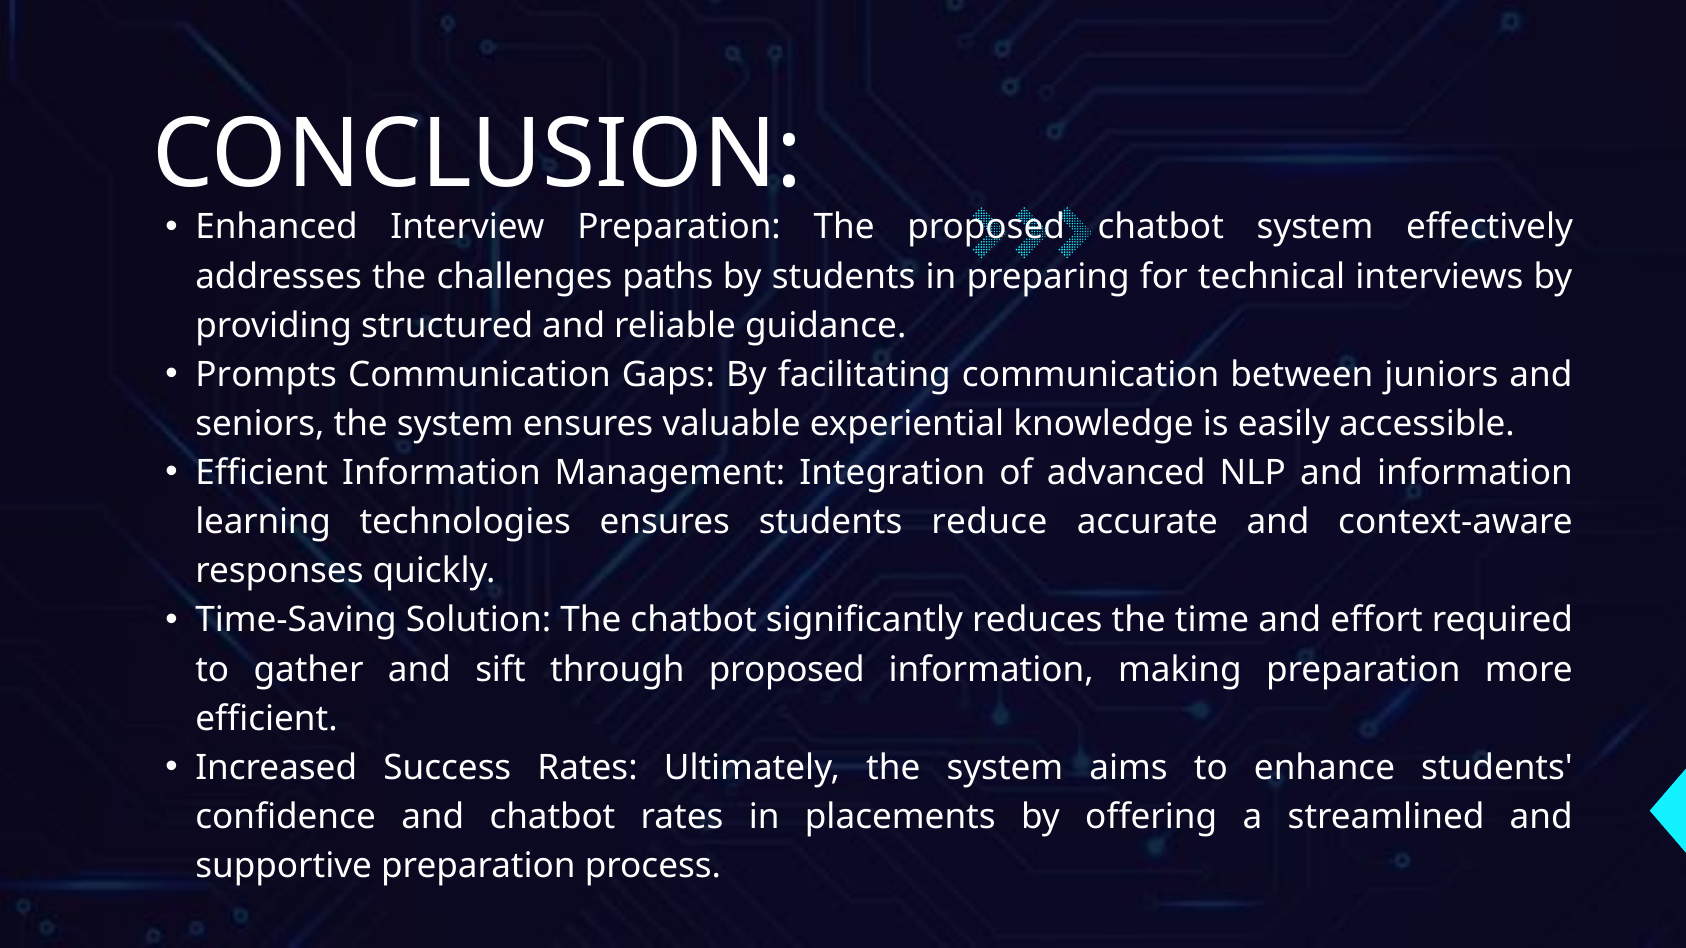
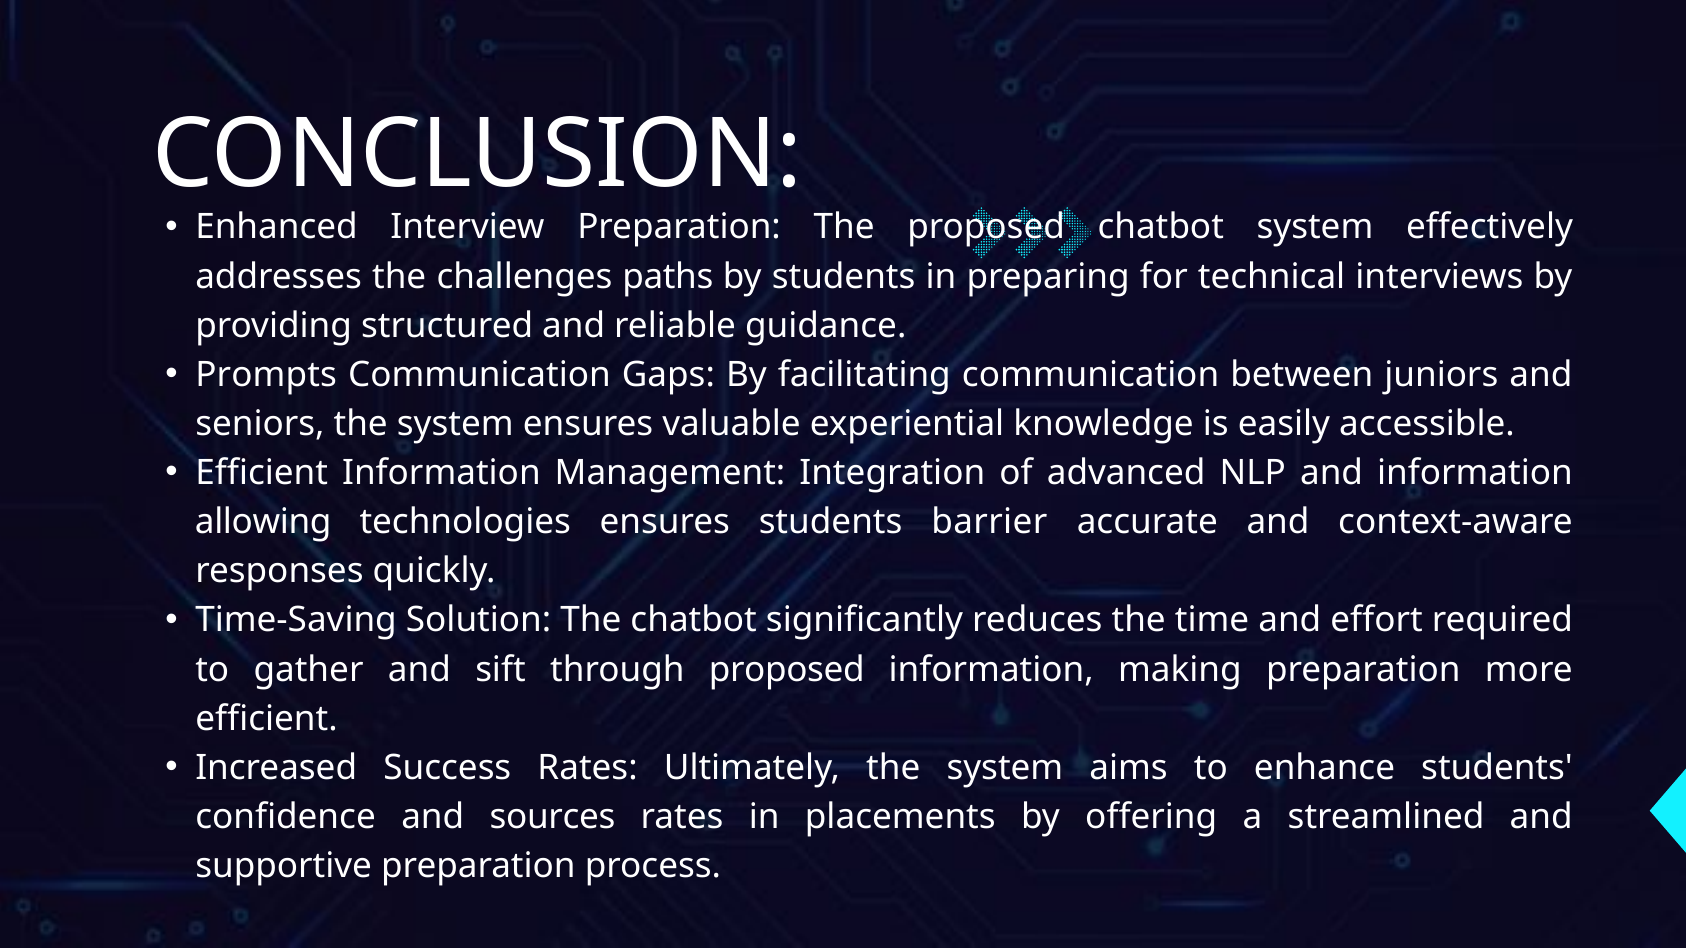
learning: learning -> allowing
reduce: reduce -> barrier
and chatbot: chatbot -> sources
